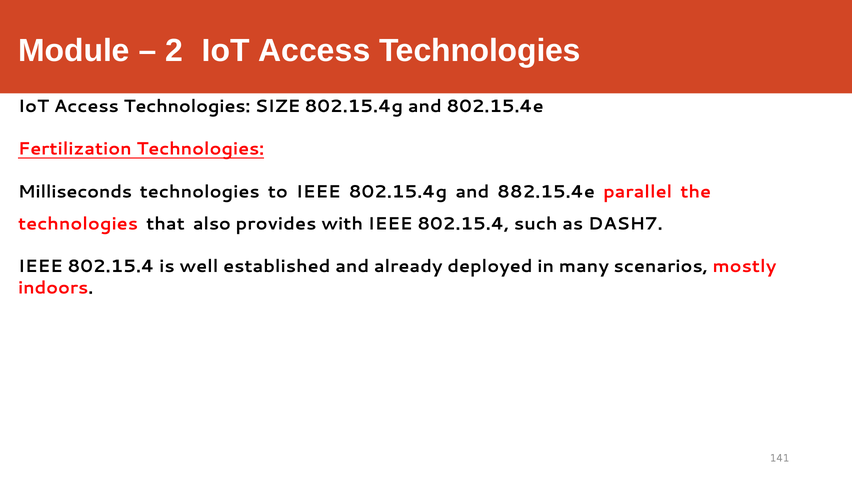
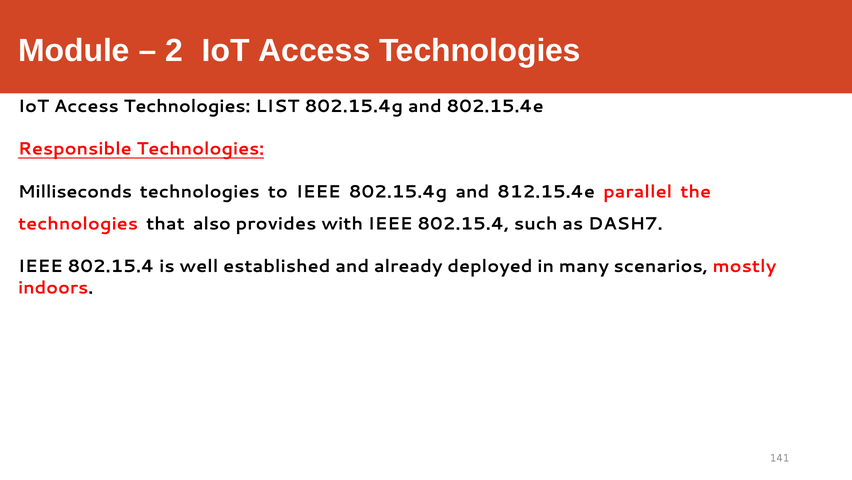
SIZE: SIZE -> LIST
Fertilization: Fertilization -> Responsible
882.15.4e: 882.15.4e -> 812.15.4e
